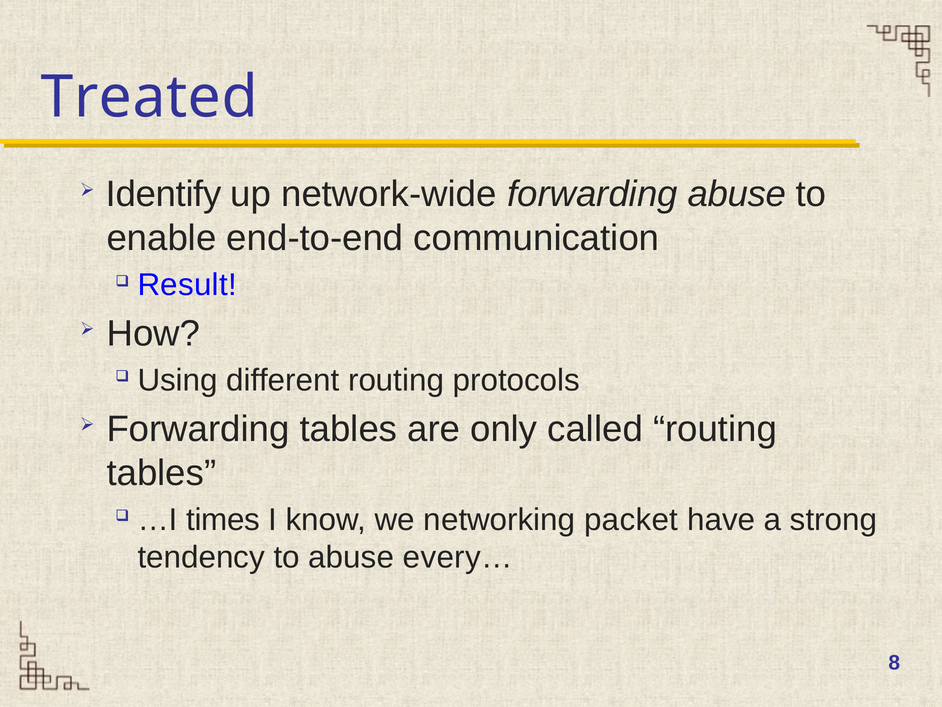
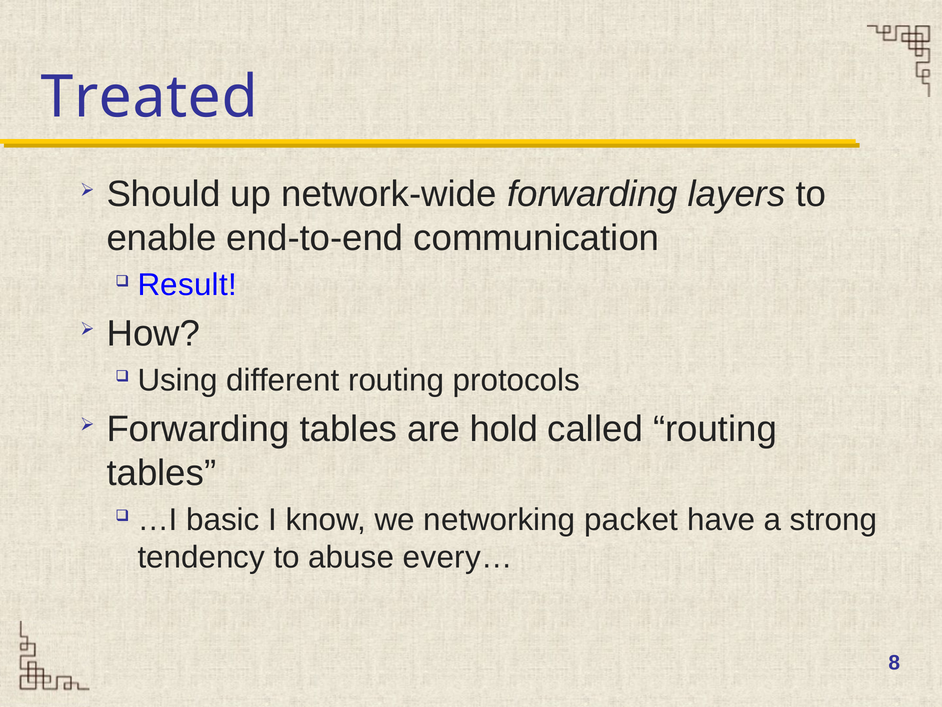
Identify: Identify -> Should
forwarding abuse: abuse -> layers
only: only -> hold
times: times -> basic
